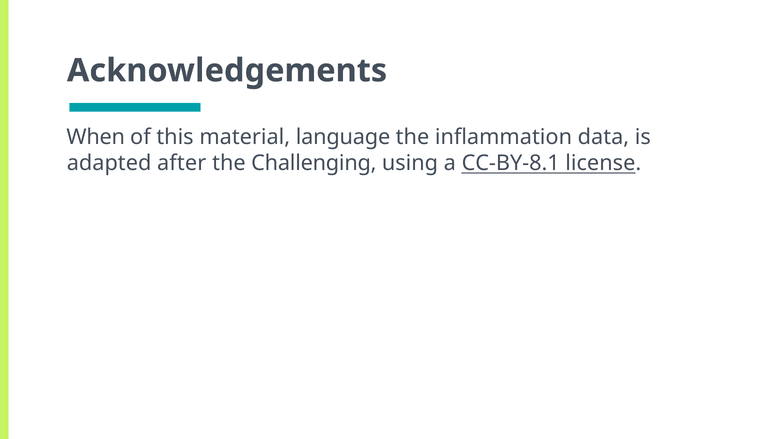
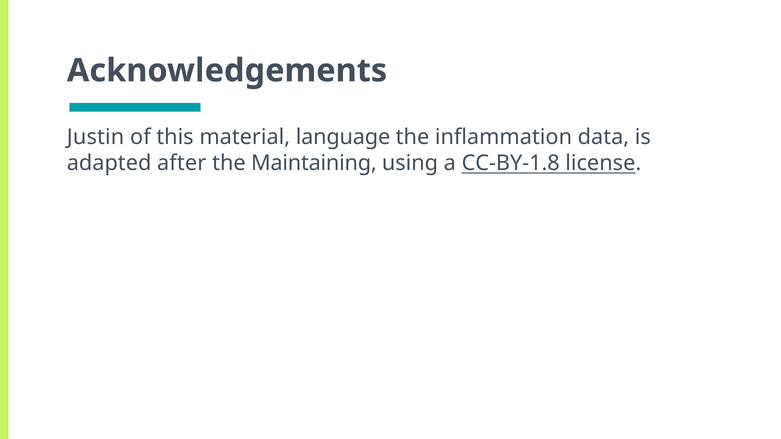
When: When -> Justin
Challenging: Challenging -> Maintaining
CC-BY-8.1: CC-BY-8.1 -> CC-BY-1.8
